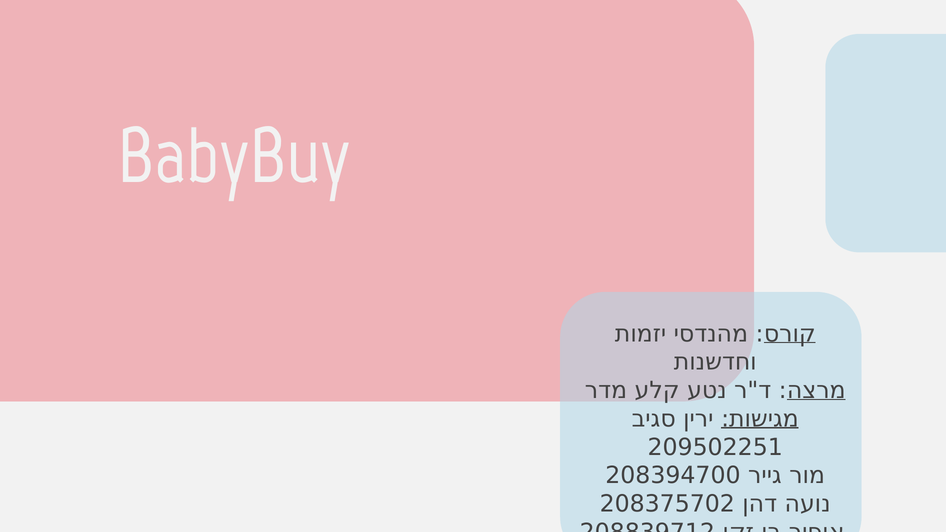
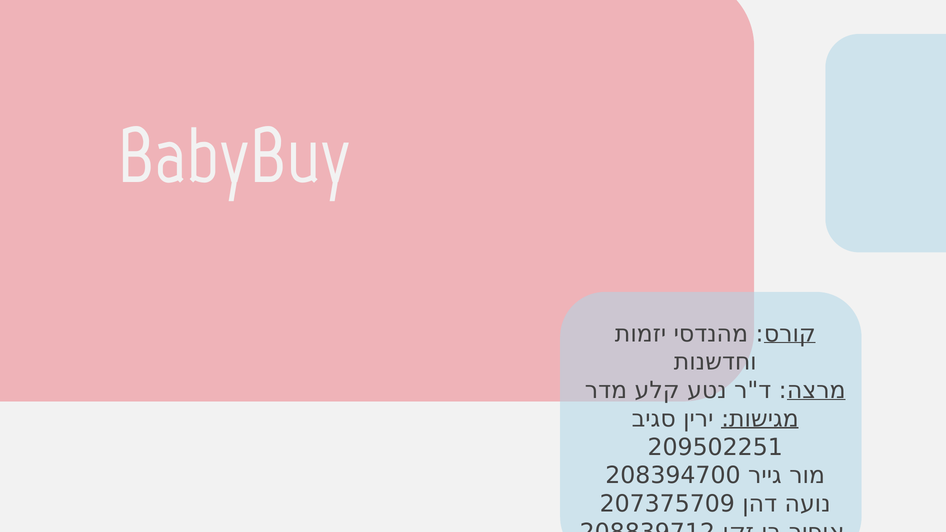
208375702: 208375702 -> 207375709
